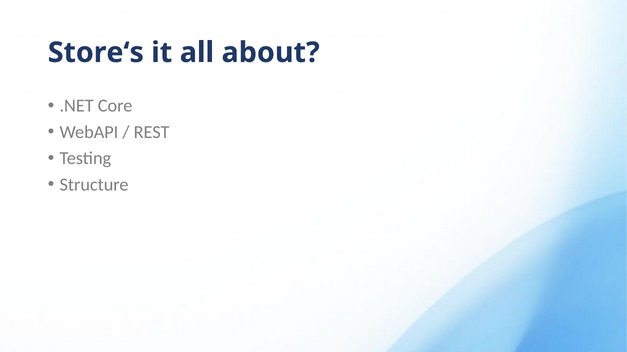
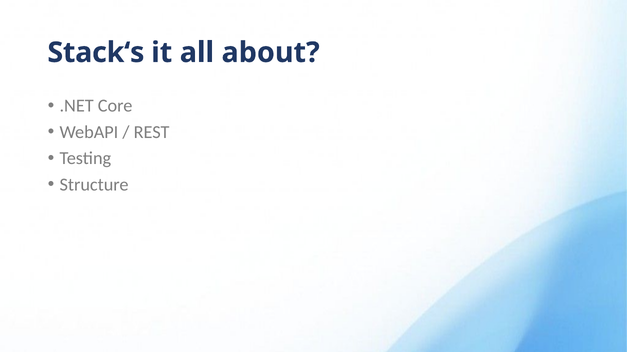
Store‘s: Store‘s -> Stack‘s
